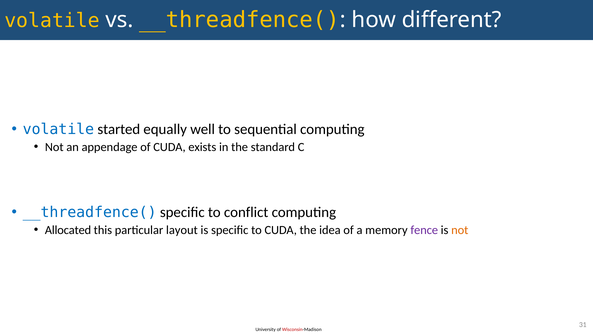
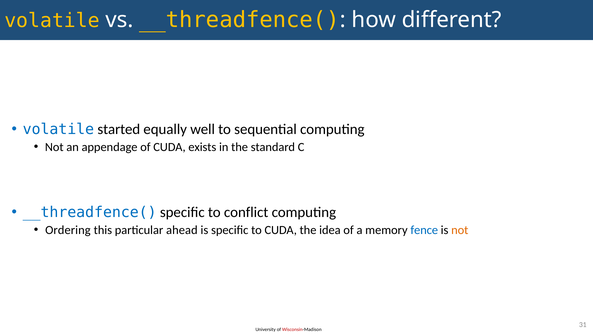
Allocated: Allocated -> Ordering
layout: layout -> ahead
fence colour: purple -> blue
